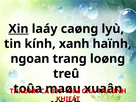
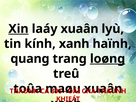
laáy caøng: caøng -> xuaân
ngoan: ngoan -> quang
loøng underline: none -> present
